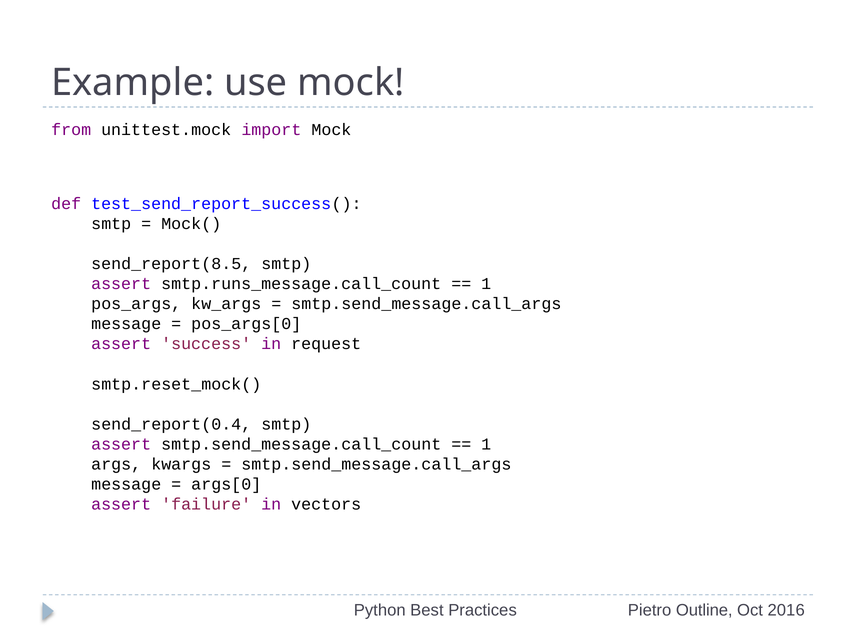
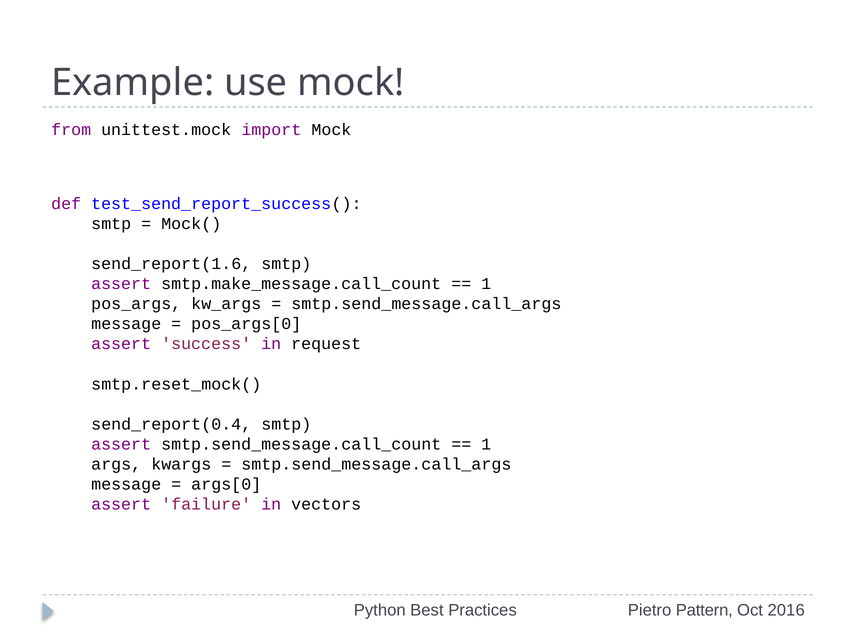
send_report(8.5: send_report(8.5 -> send_report(1.6
smtp.runs_message.call_count: smtp.runs_message.call_count -> smtp.make_message.call_count
Outline: Outline -> Pattern
